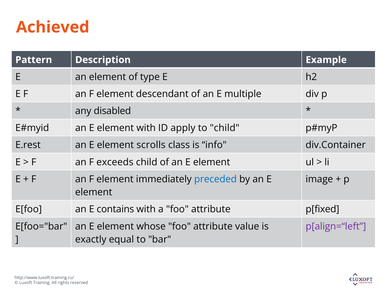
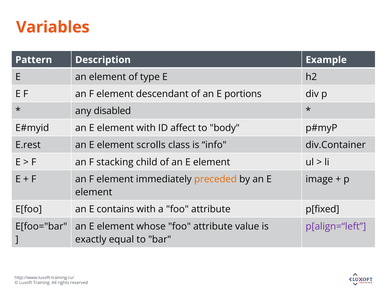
Achieved: Achieved -> Variables
multiple: multiple -> portions
apply: apply -> affect
to child: child -> body
exceeds: exceeds -> stacking
preceded colour: blue -> orange
